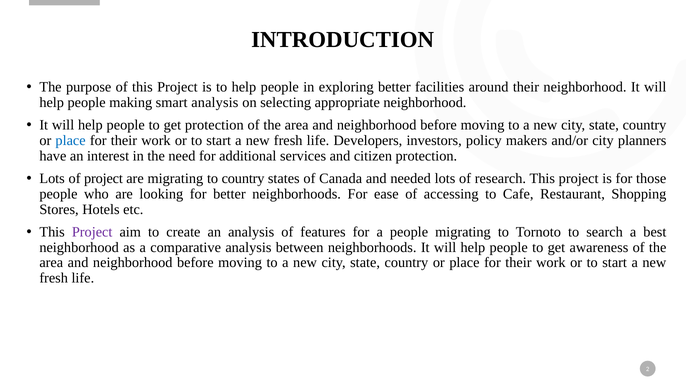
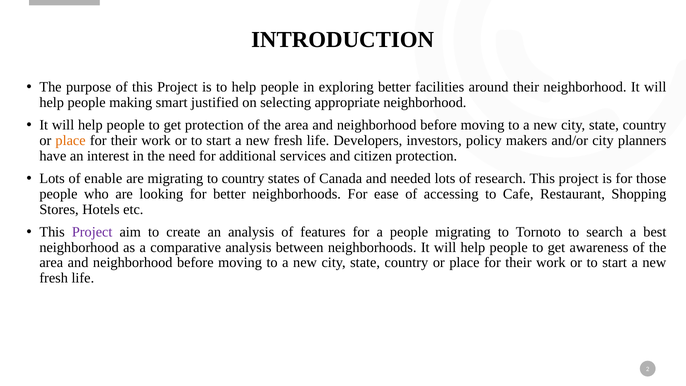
smart analysis: analysis -> justified
place at (71, 140) colour: blue -> orange
of project: project -> enable
